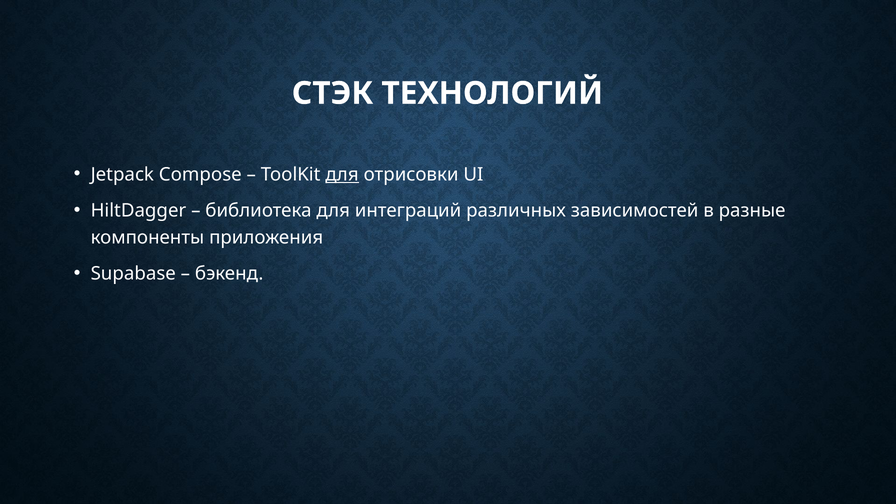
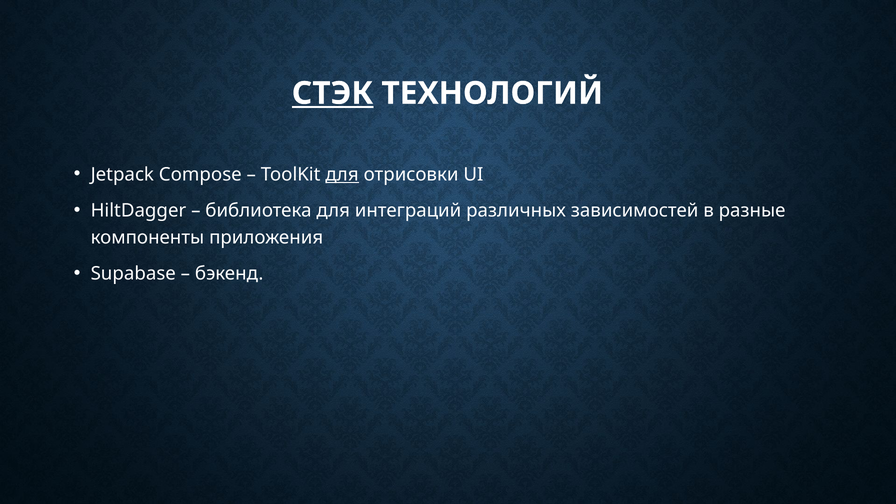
СТЭК underline: none -> present
